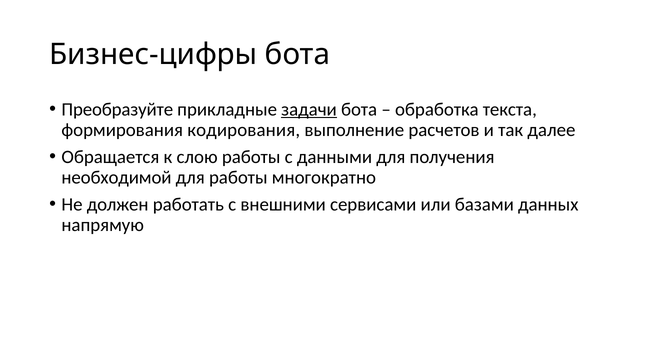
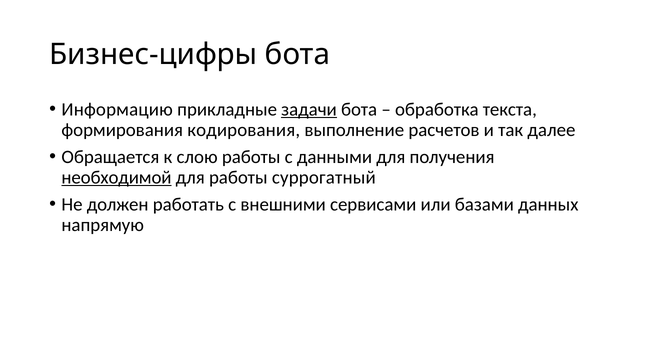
Преобразуйте: Преобразуйте -> Информацию
необходимой underline: none -> present
многократно: многократно -> суррогатный
